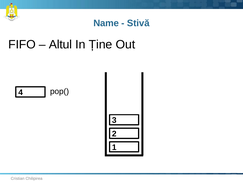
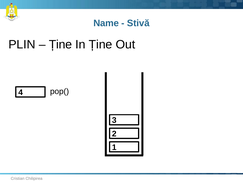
FIFO: FIFO -> PLIN
Altul at (60, 45): Altul -> Ține
